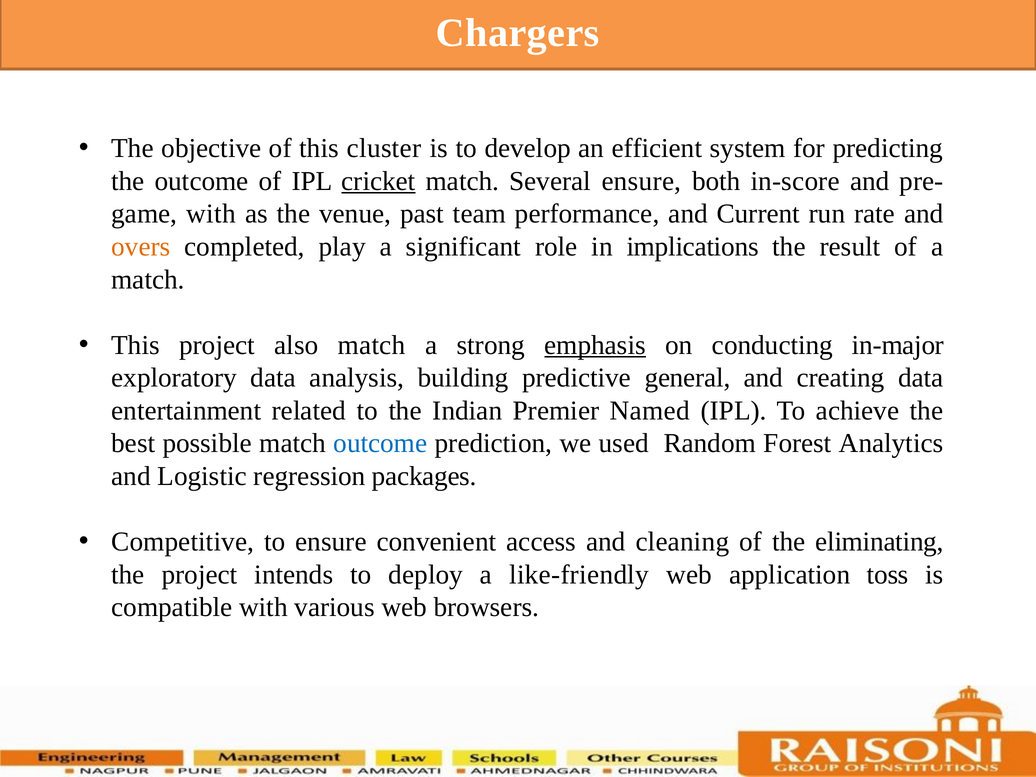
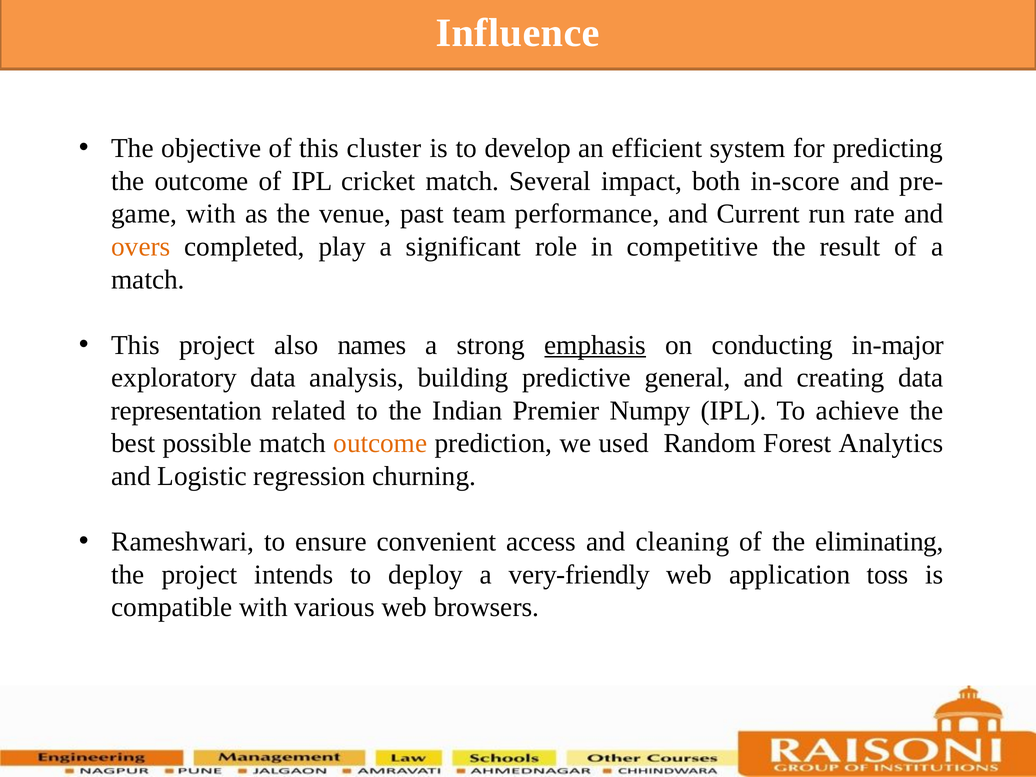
Chargers: Chargers -> Influence
cricket underline: present -> none
Several ensure: ensure -> impact
implications: implications -> competitive
also match: match -> names
entertainment: entertainment -> representation
Named: Named -> Numpy
outcome at (380, 443) colour: blue -> orange
packages: packages -> churning
Competitive: Competitive -> Rameshwari
like-friendly: like-friendly -> very-friendly
